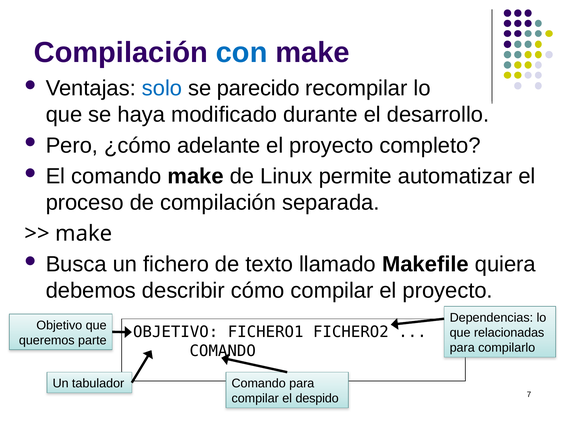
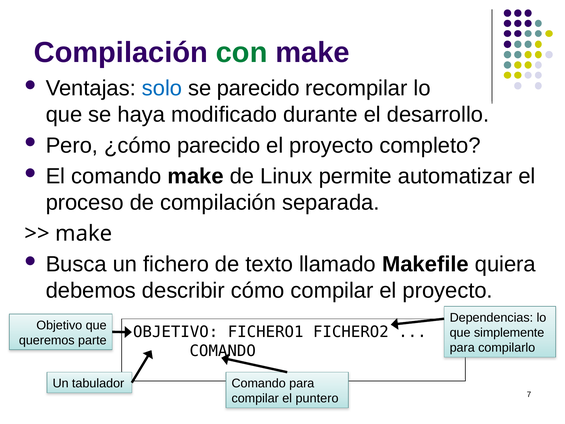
con colour: blue -> green
¿cómo adelante: adelante -> parecido
relacionadas: relacionadas -> simplemente
despido: despido -> puntero
